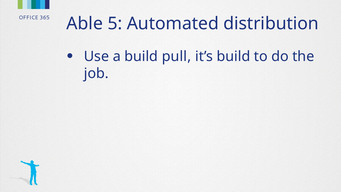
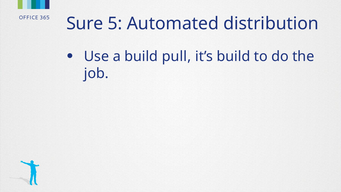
Able: Able -> Sure
